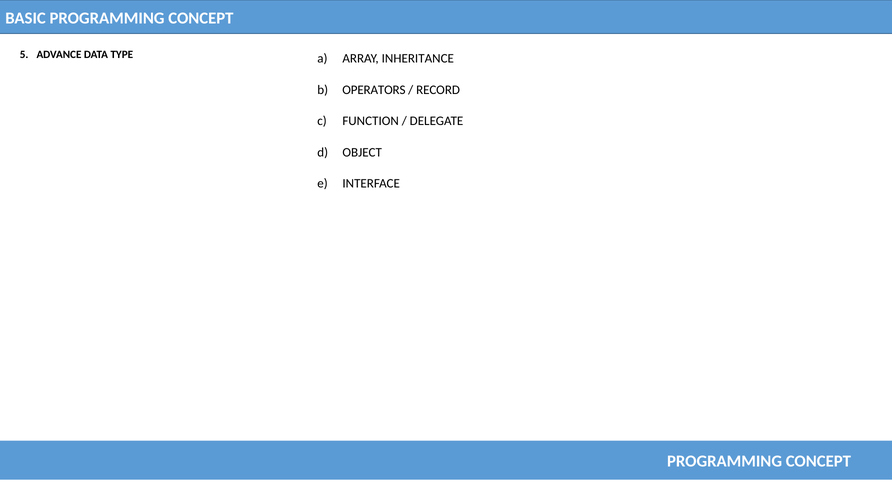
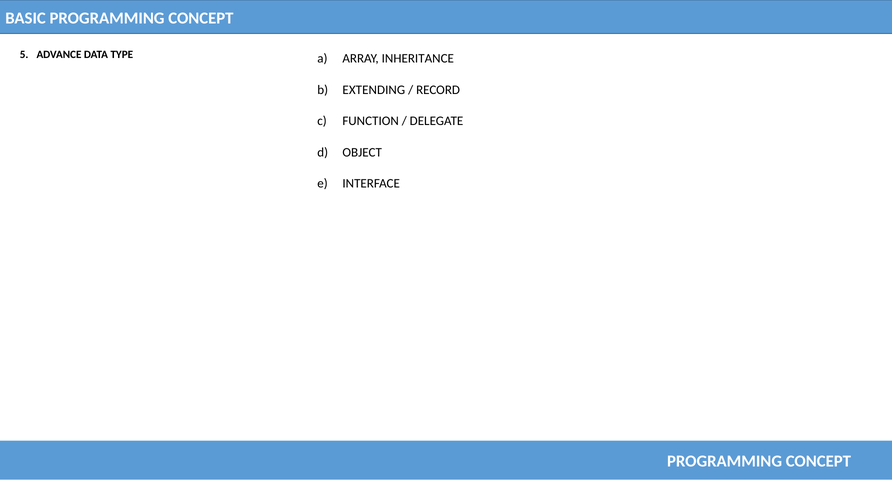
OPERATORS: OPERATORS -> EXTENDING
